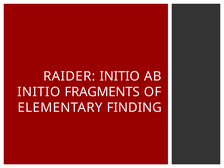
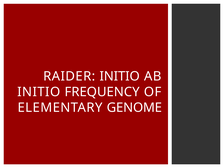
FRAGMENTS: FRAGMENTS -> FREQUENCY
FINDING: FINDING -> GENOME
